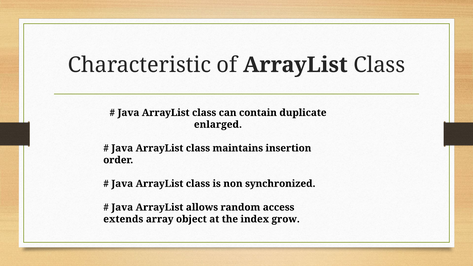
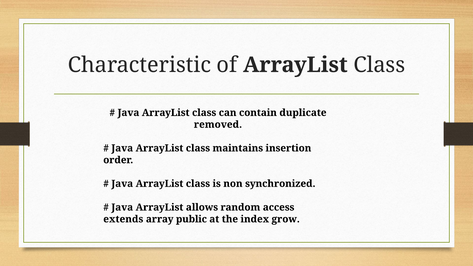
enlarged: enlarged -> removed
object: object -> public
